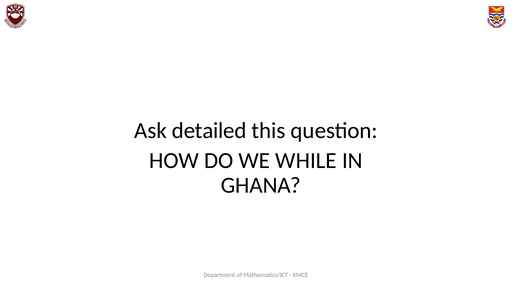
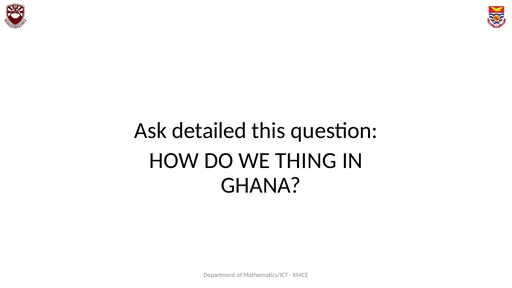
WHILE: WHILE -> THING
